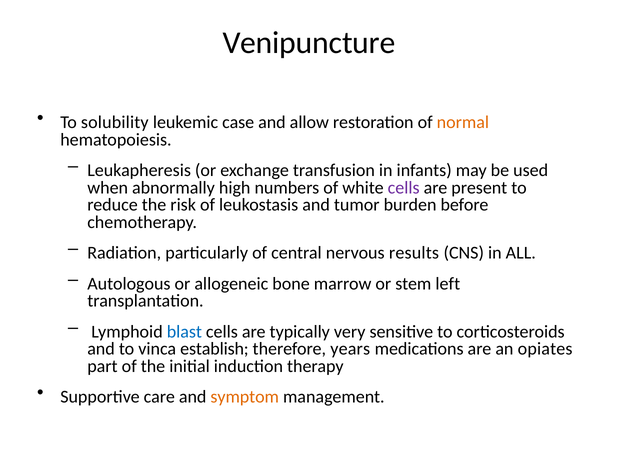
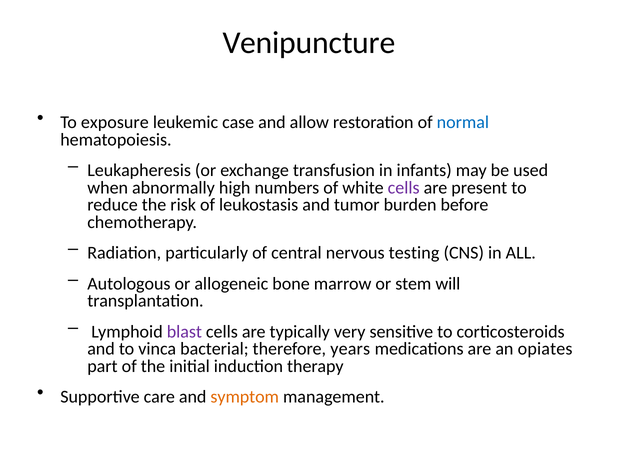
solubility: solubility -> exposure
normal colour: orange -> blue
results: results -> testing
left: left -> will
blast colour: blue -> purple
establish: establish -> bacterial
